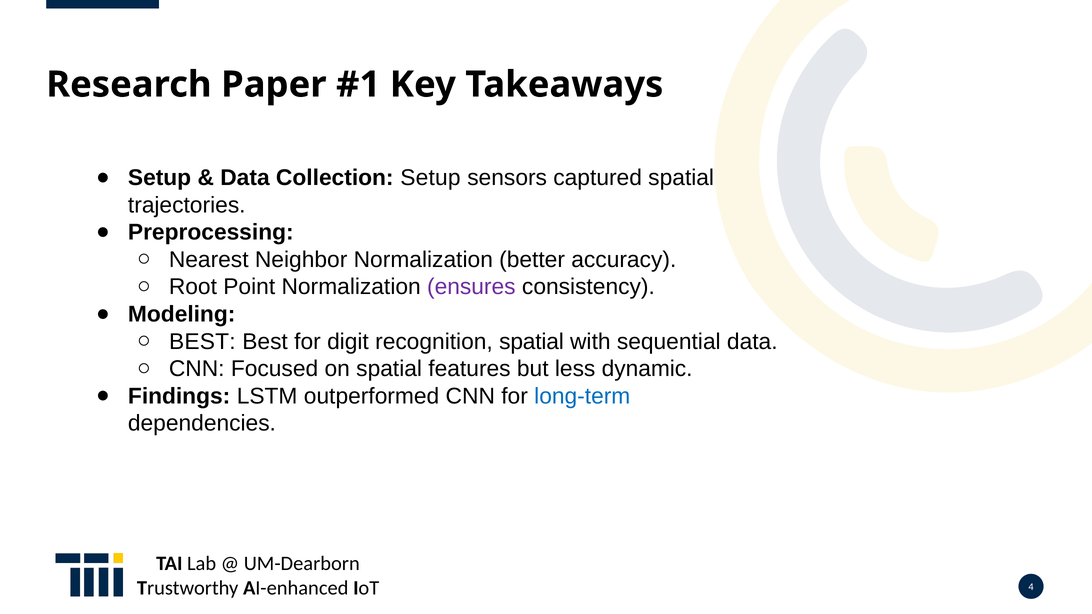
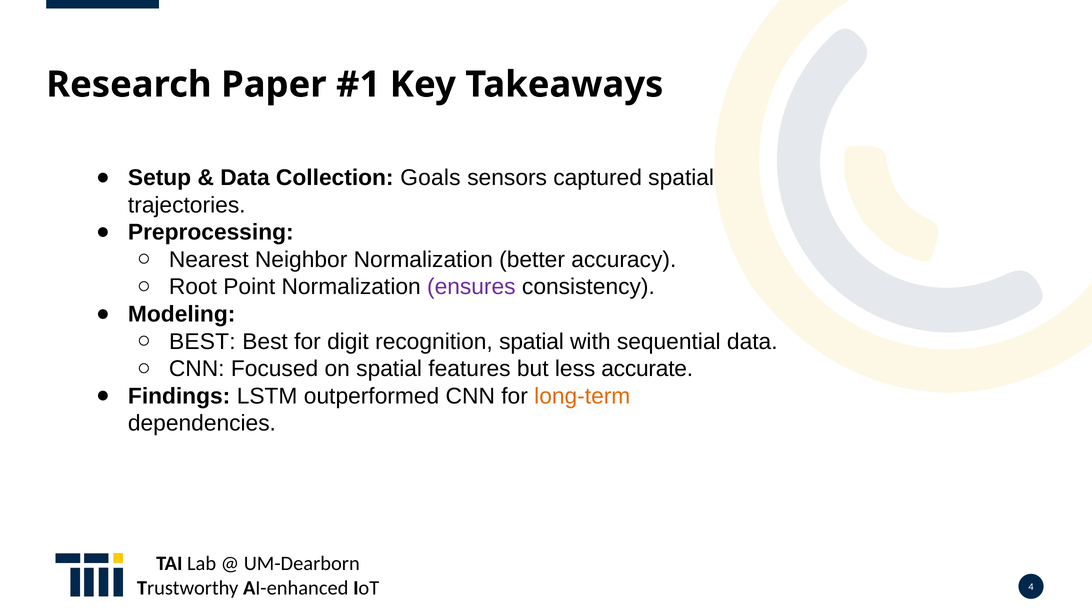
Collection Setup: Setup -> Goals
dynamic: dynamic -> accurate
long-term colour: blue -> orange
